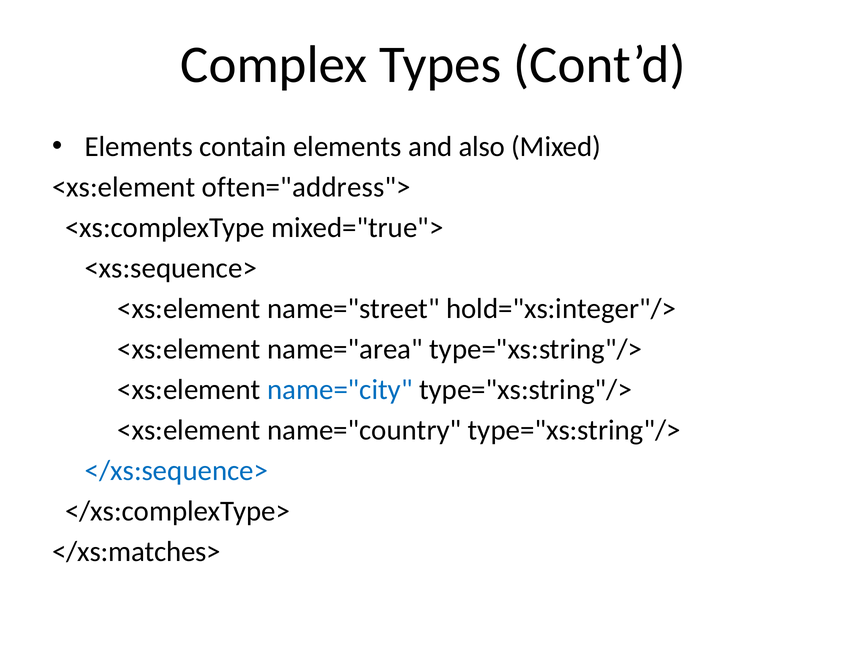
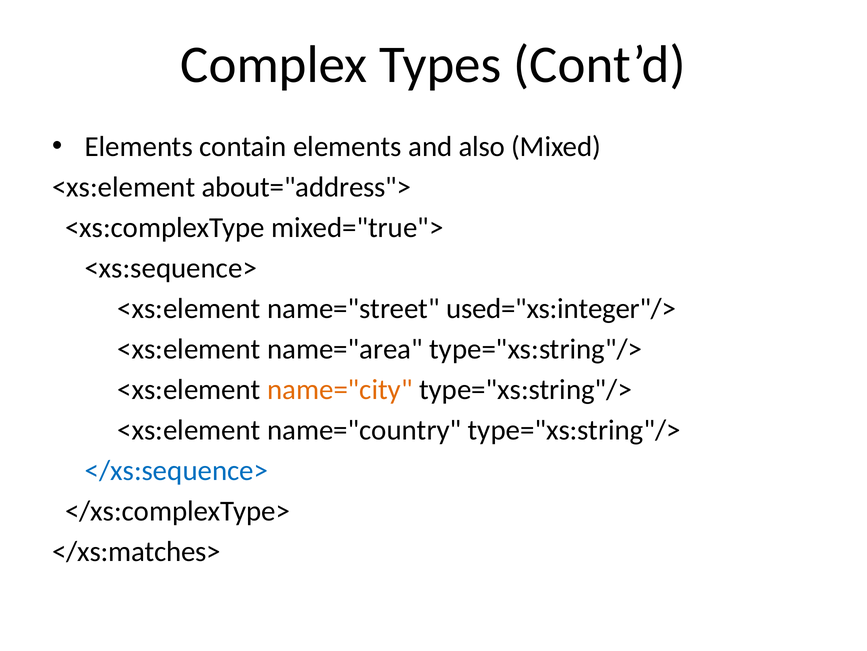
often="address">: often="address"> -> about="address">
hold="xs:integer"/>: hold="xs:integer"/> -> used="xs:integer"/>
name="city colour: blue -> orange
